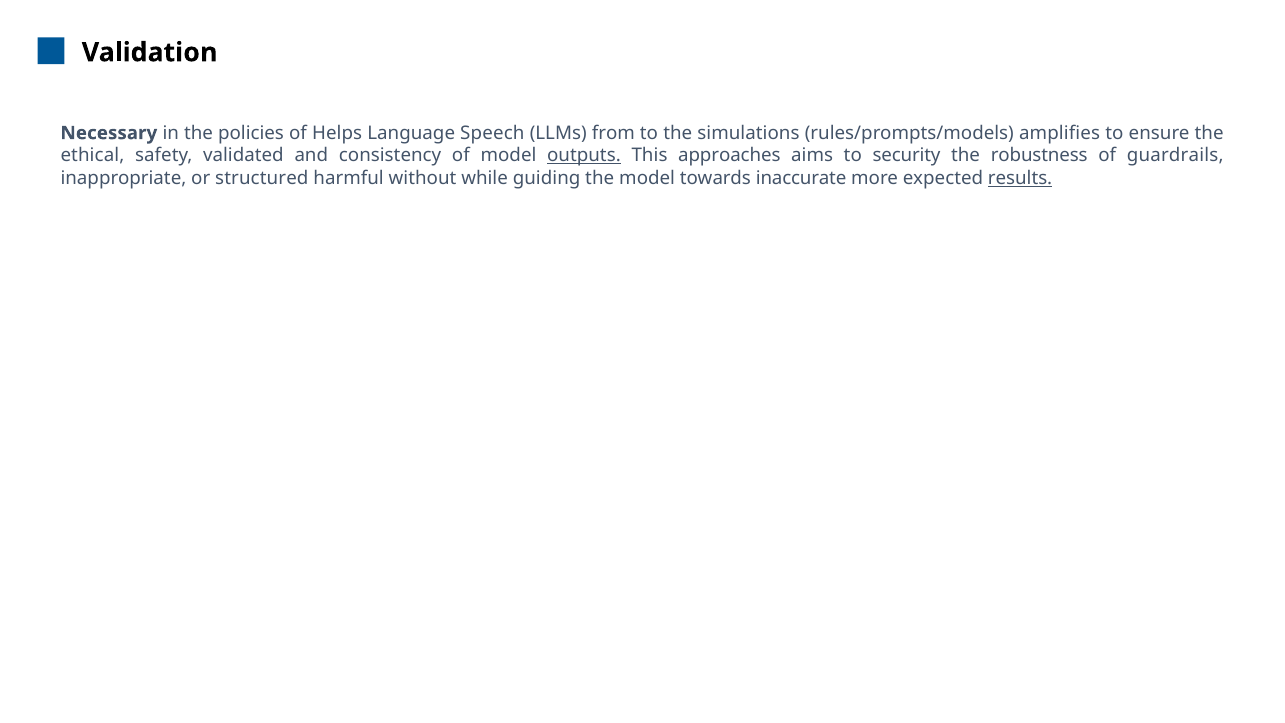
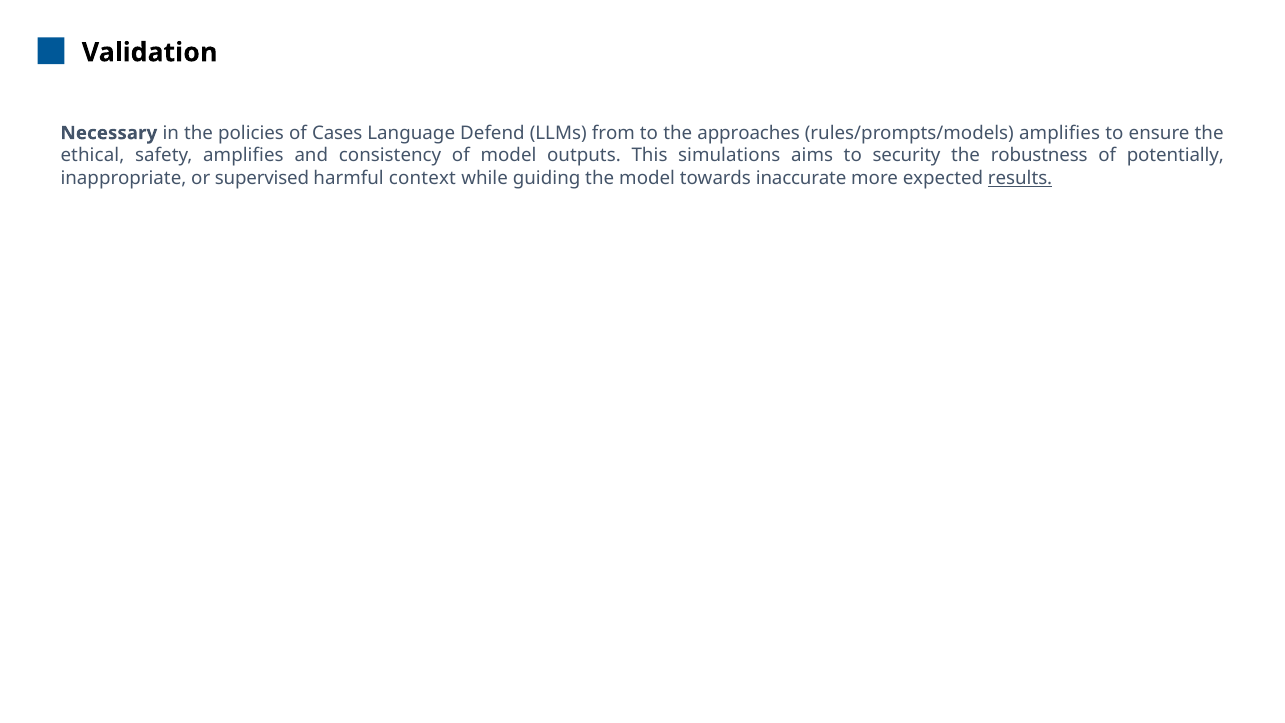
Helps: Helps -> Cases
Speech: Speech -> Defend
simulations: simulations -> approaches
safety validated: validated -> amplifies
outputs underline: present -> none
approaches: approaches -> simulations
guardrails: guardrails -> potentially
structured: structured -> supervised
without: without -> context
